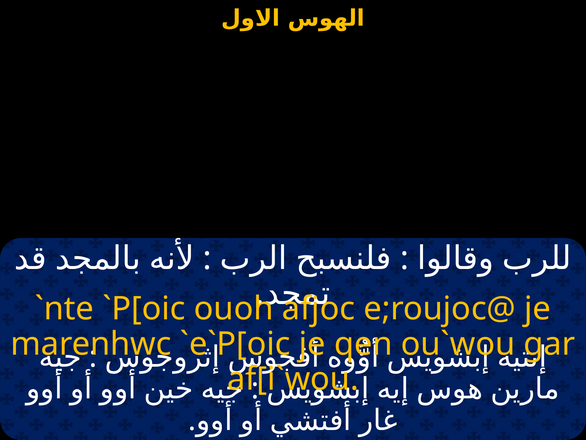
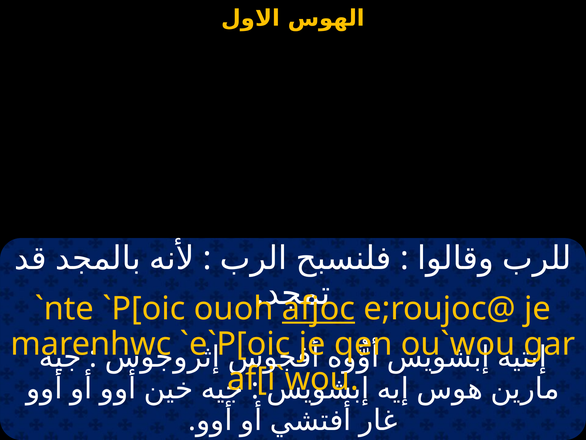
afjoc underline: none -> present
